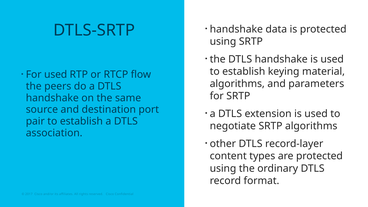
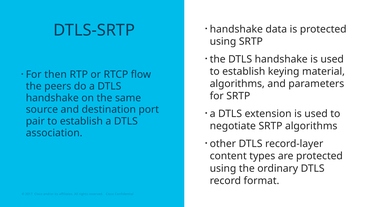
For used: used -> then
